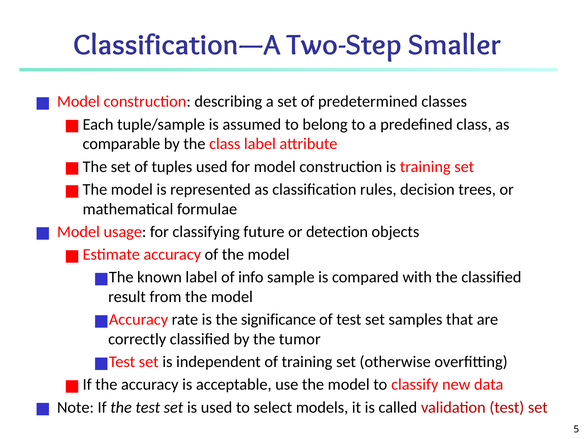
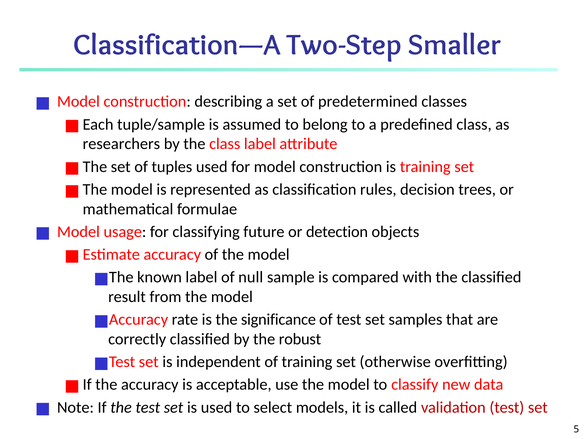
comparable: comparable -> researchers
info: info -> null
tumor: tumor -> robust
